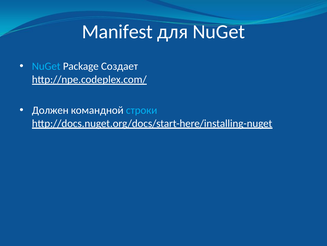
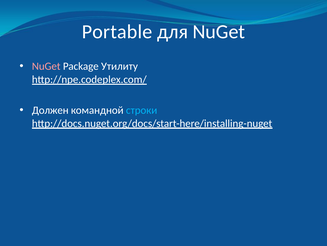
Manifest: Manifest -> Portable
NuGet at (46, 66) colour: light blue -> pink
Создает: Создает -> Утилиту
